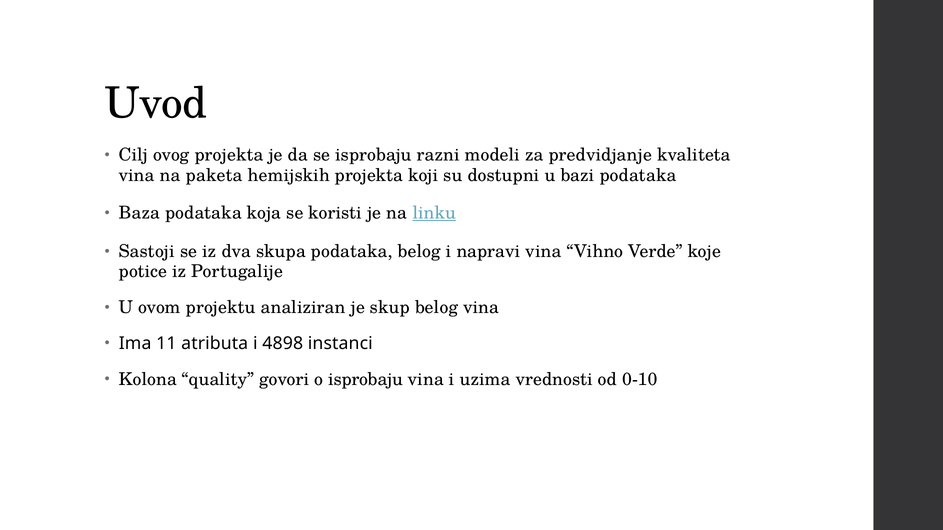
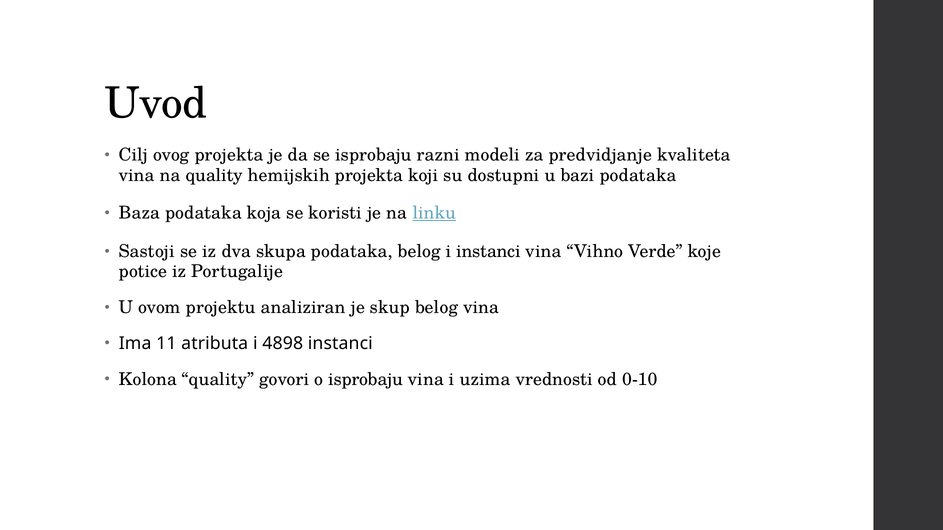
na paketa: paketa -> quality
i napravi: napravi -> instanci
